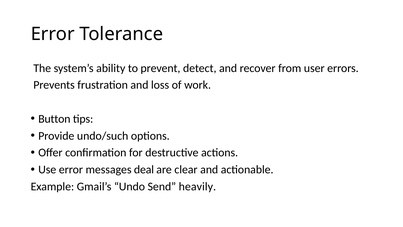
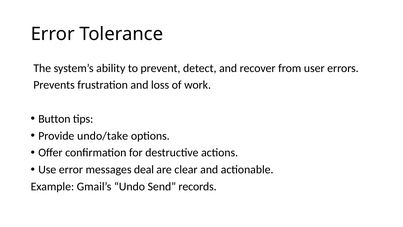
undo/such: undo/such -> undo/take
heavily: heavily -> records
